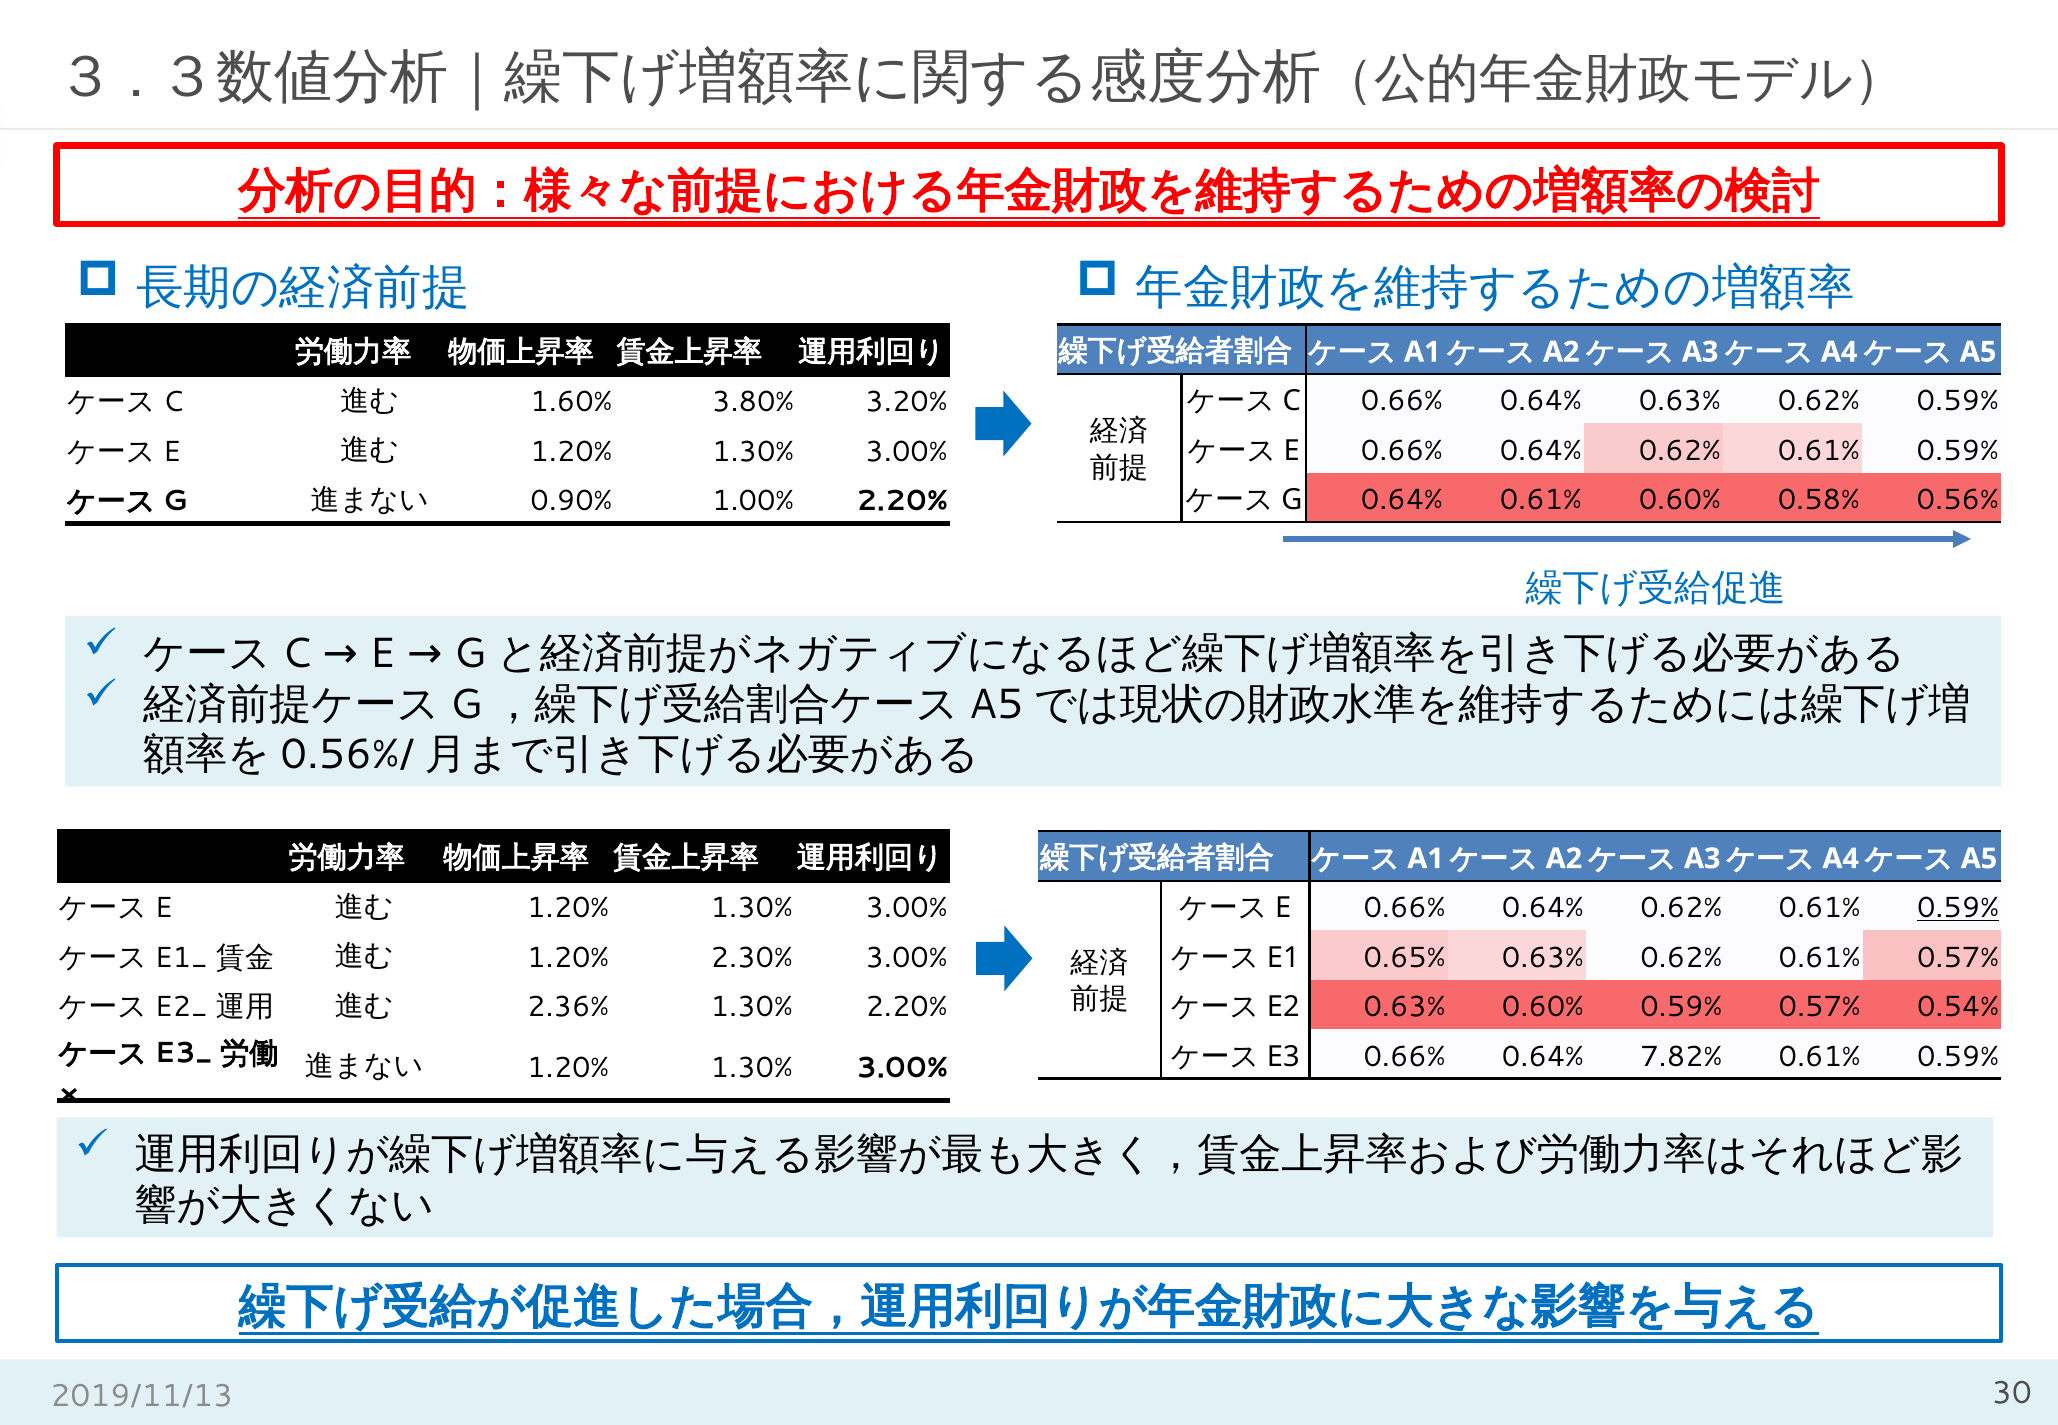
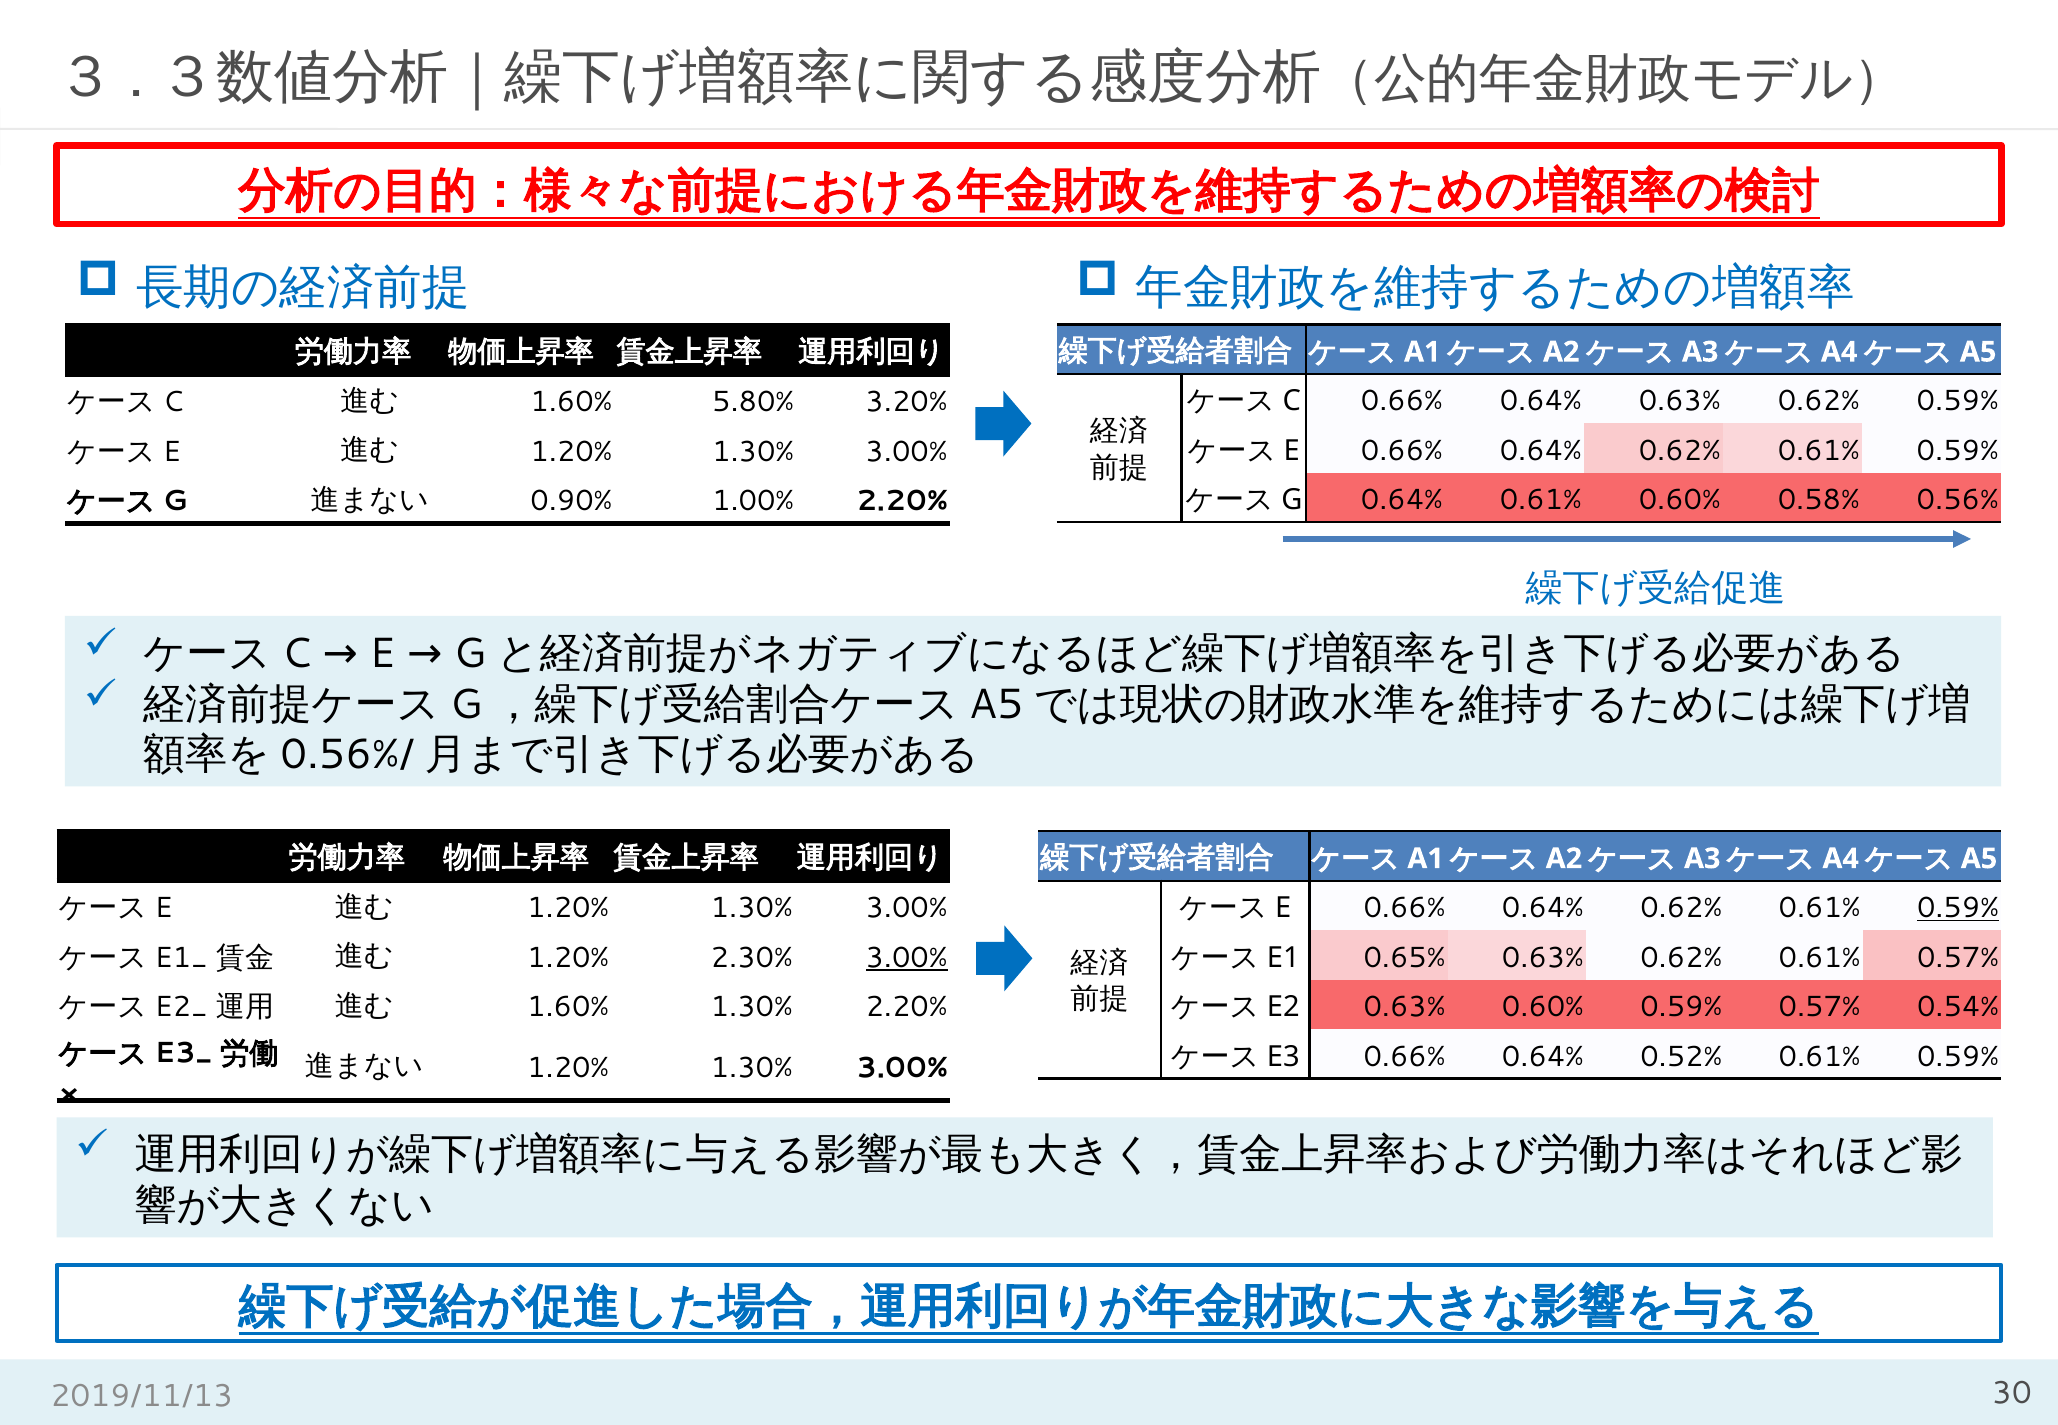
3.80%: 3.80% -> 5.80%
3.00% at (907, 957) underline: none -> present
2.36% at (568, 1007): 2.36% -> 1.60%
7.82%: 7.82% -> 0.52%
